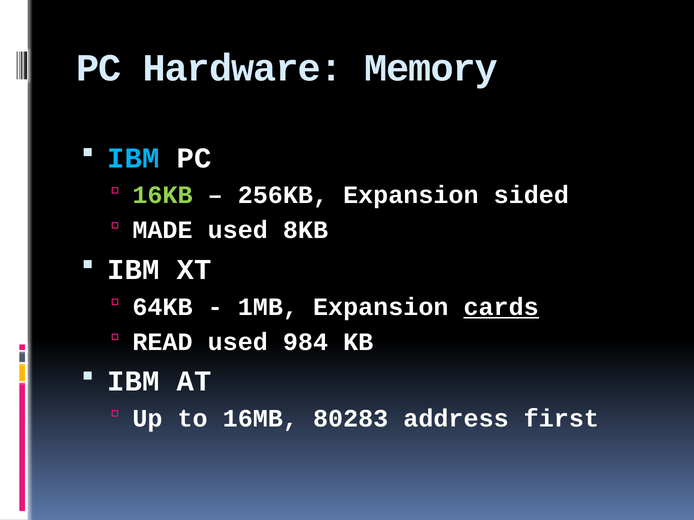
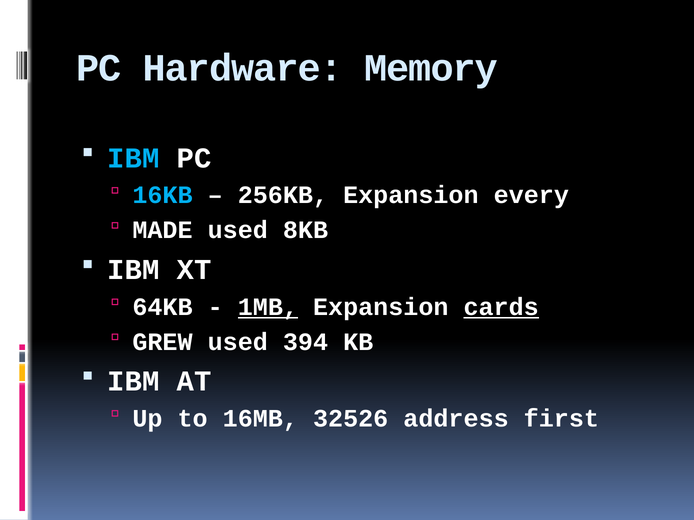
16KB colour: light green -> light blue
sided: sided -> every
1MB underline: none -> present
READ: READ -> GREW
984: 984 -> 394
80283: 80283 -> 32526
